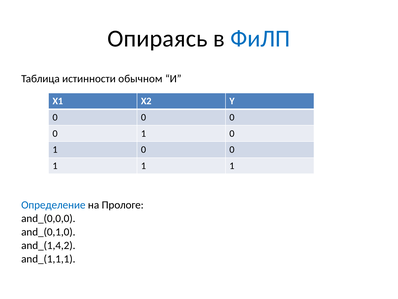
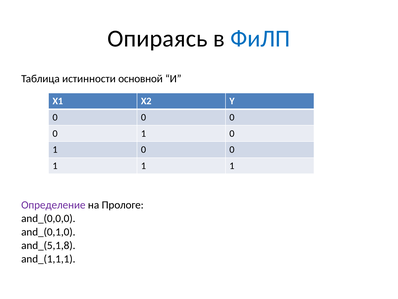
обычном: обычном -> основной
Определение colour: blue -> purple
and_(1,4,2: and_(1,4,2 -> and_(5,1,8
